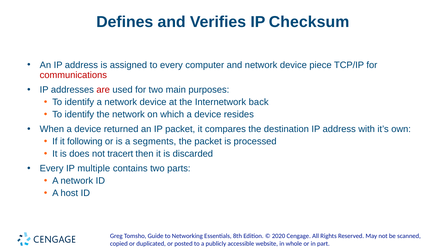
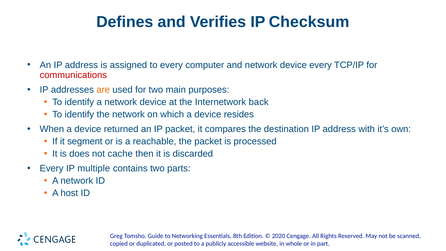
device piece: piece -> every
are colour: red -> orange
following: following -> segment
segments: segments -> reachable
tracert: tracert -> cache
